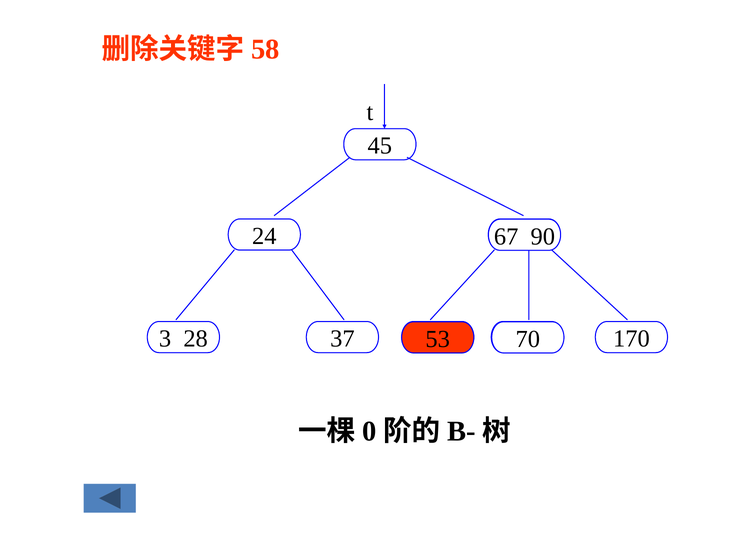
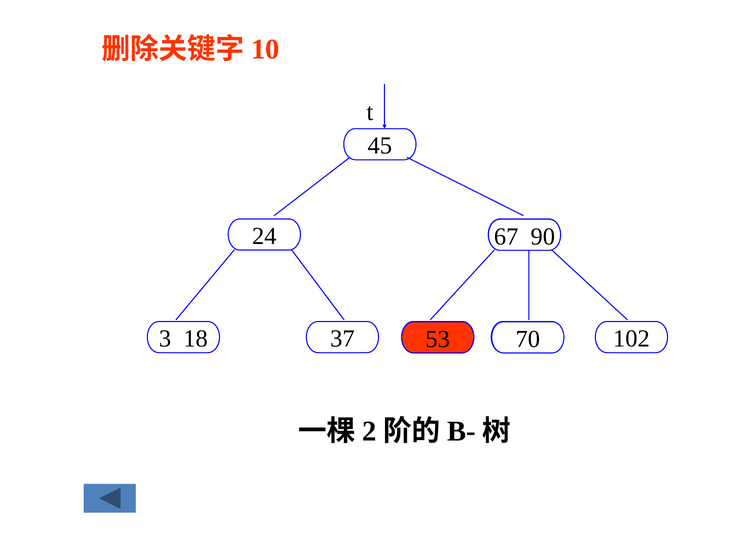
58: 58 -> 10
28: 28 -> 18
170: 170 -> 102
0: 0 -> 2
